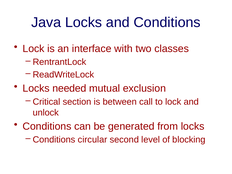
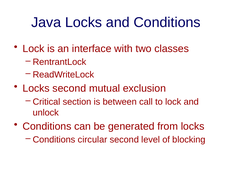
Locks needed: needed -> second
